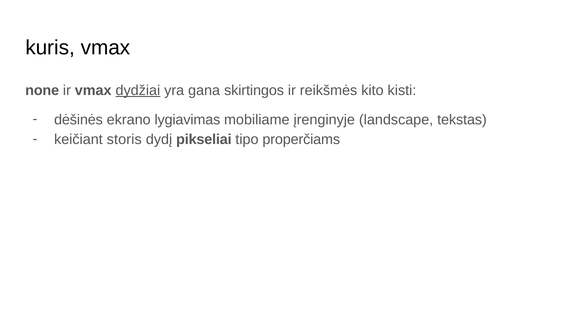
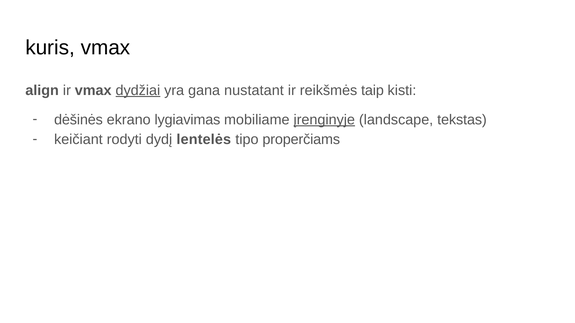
none: none -> align
skirtingos: skirtingos -> nustatant
kito: kito -> taip
įrenginyje underline: none -> present
storis: storis -> rodyti
pikseliai: pikseliai -> lentelės
